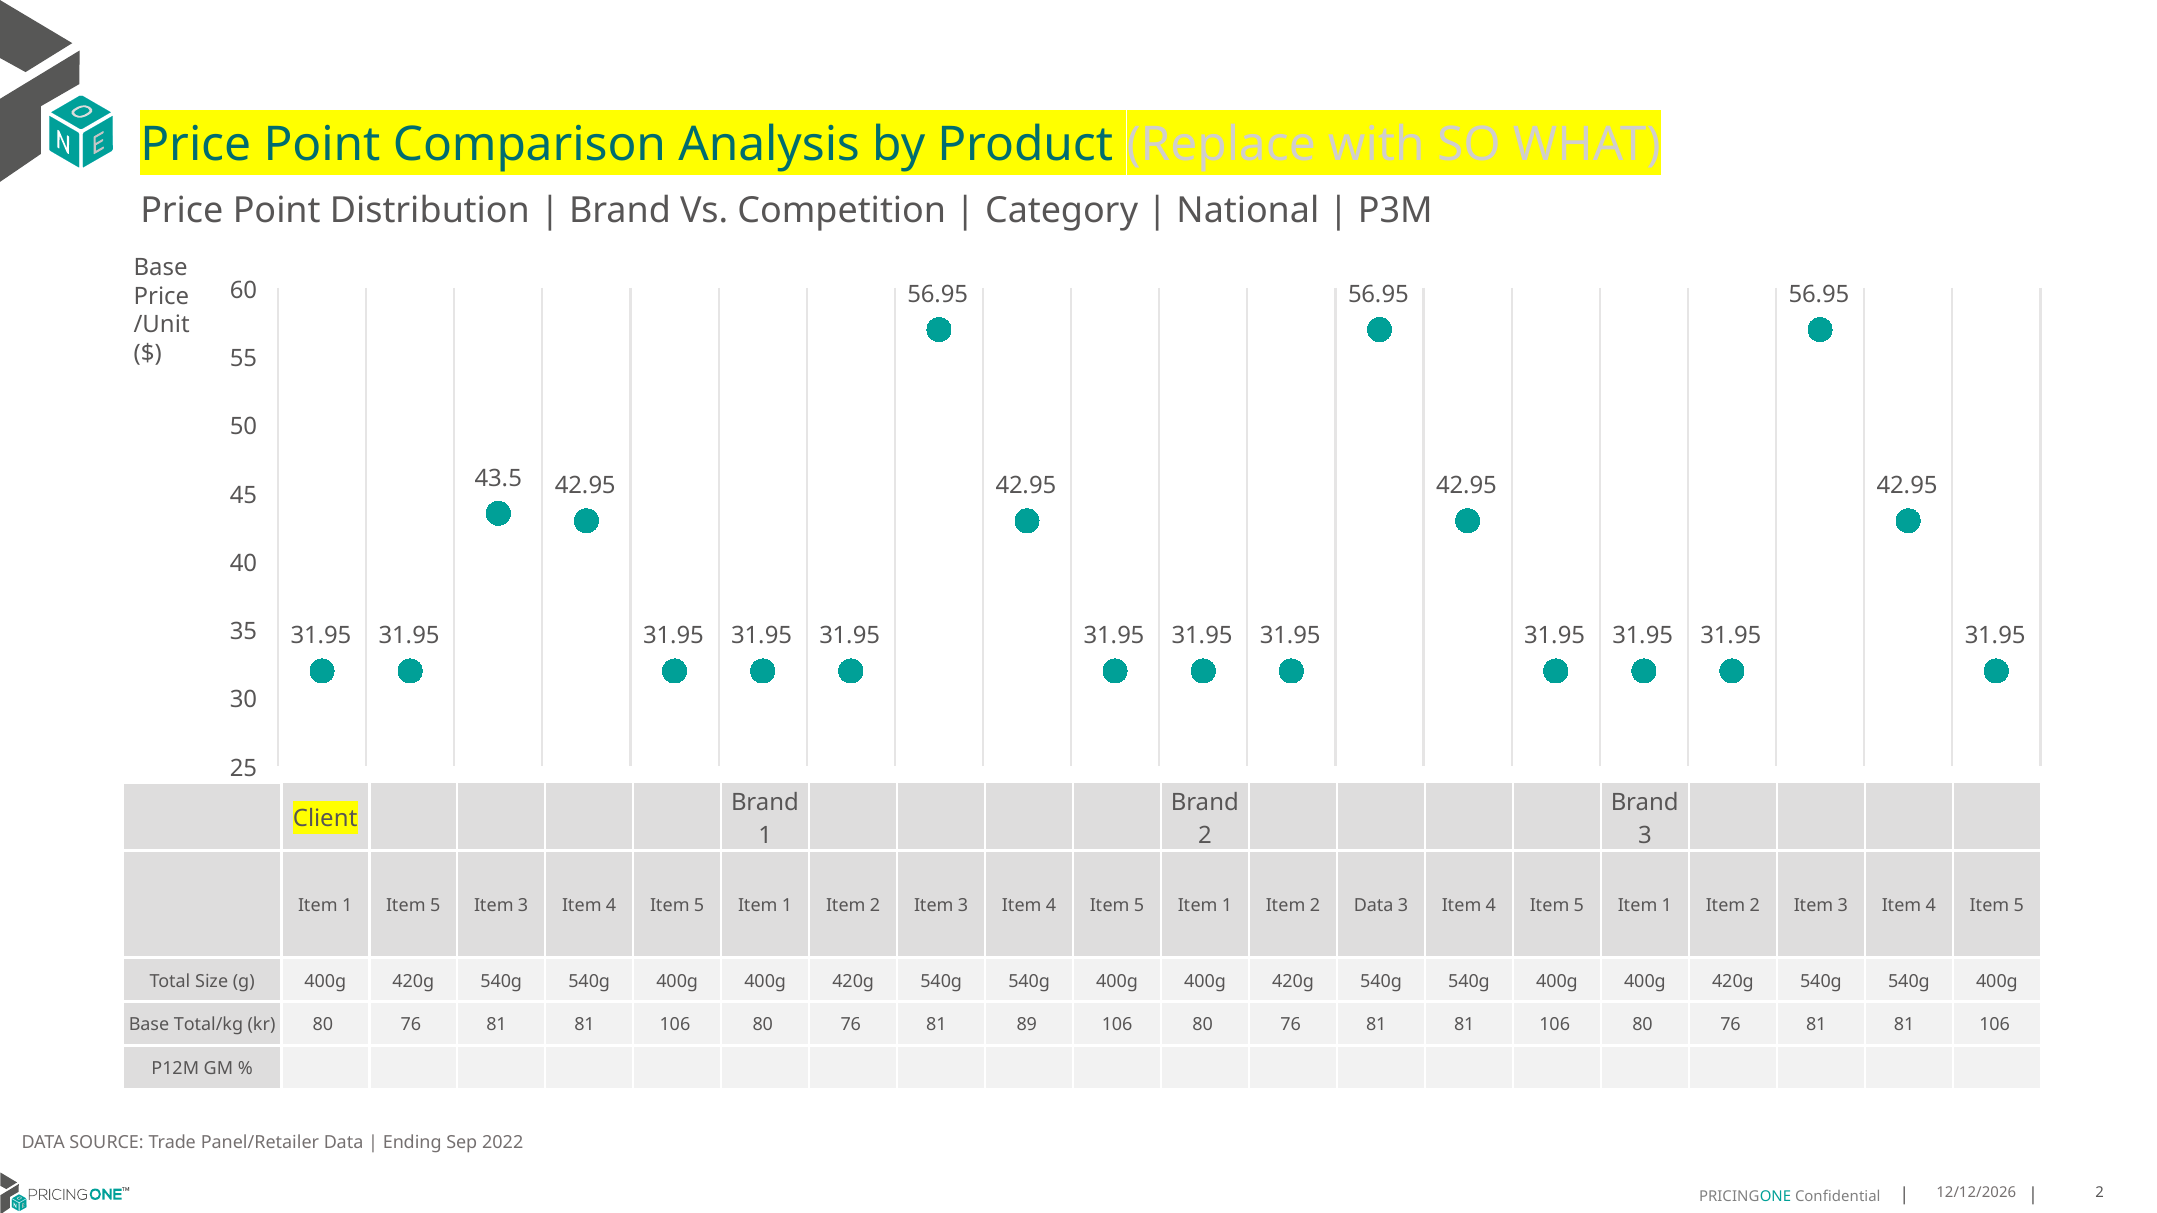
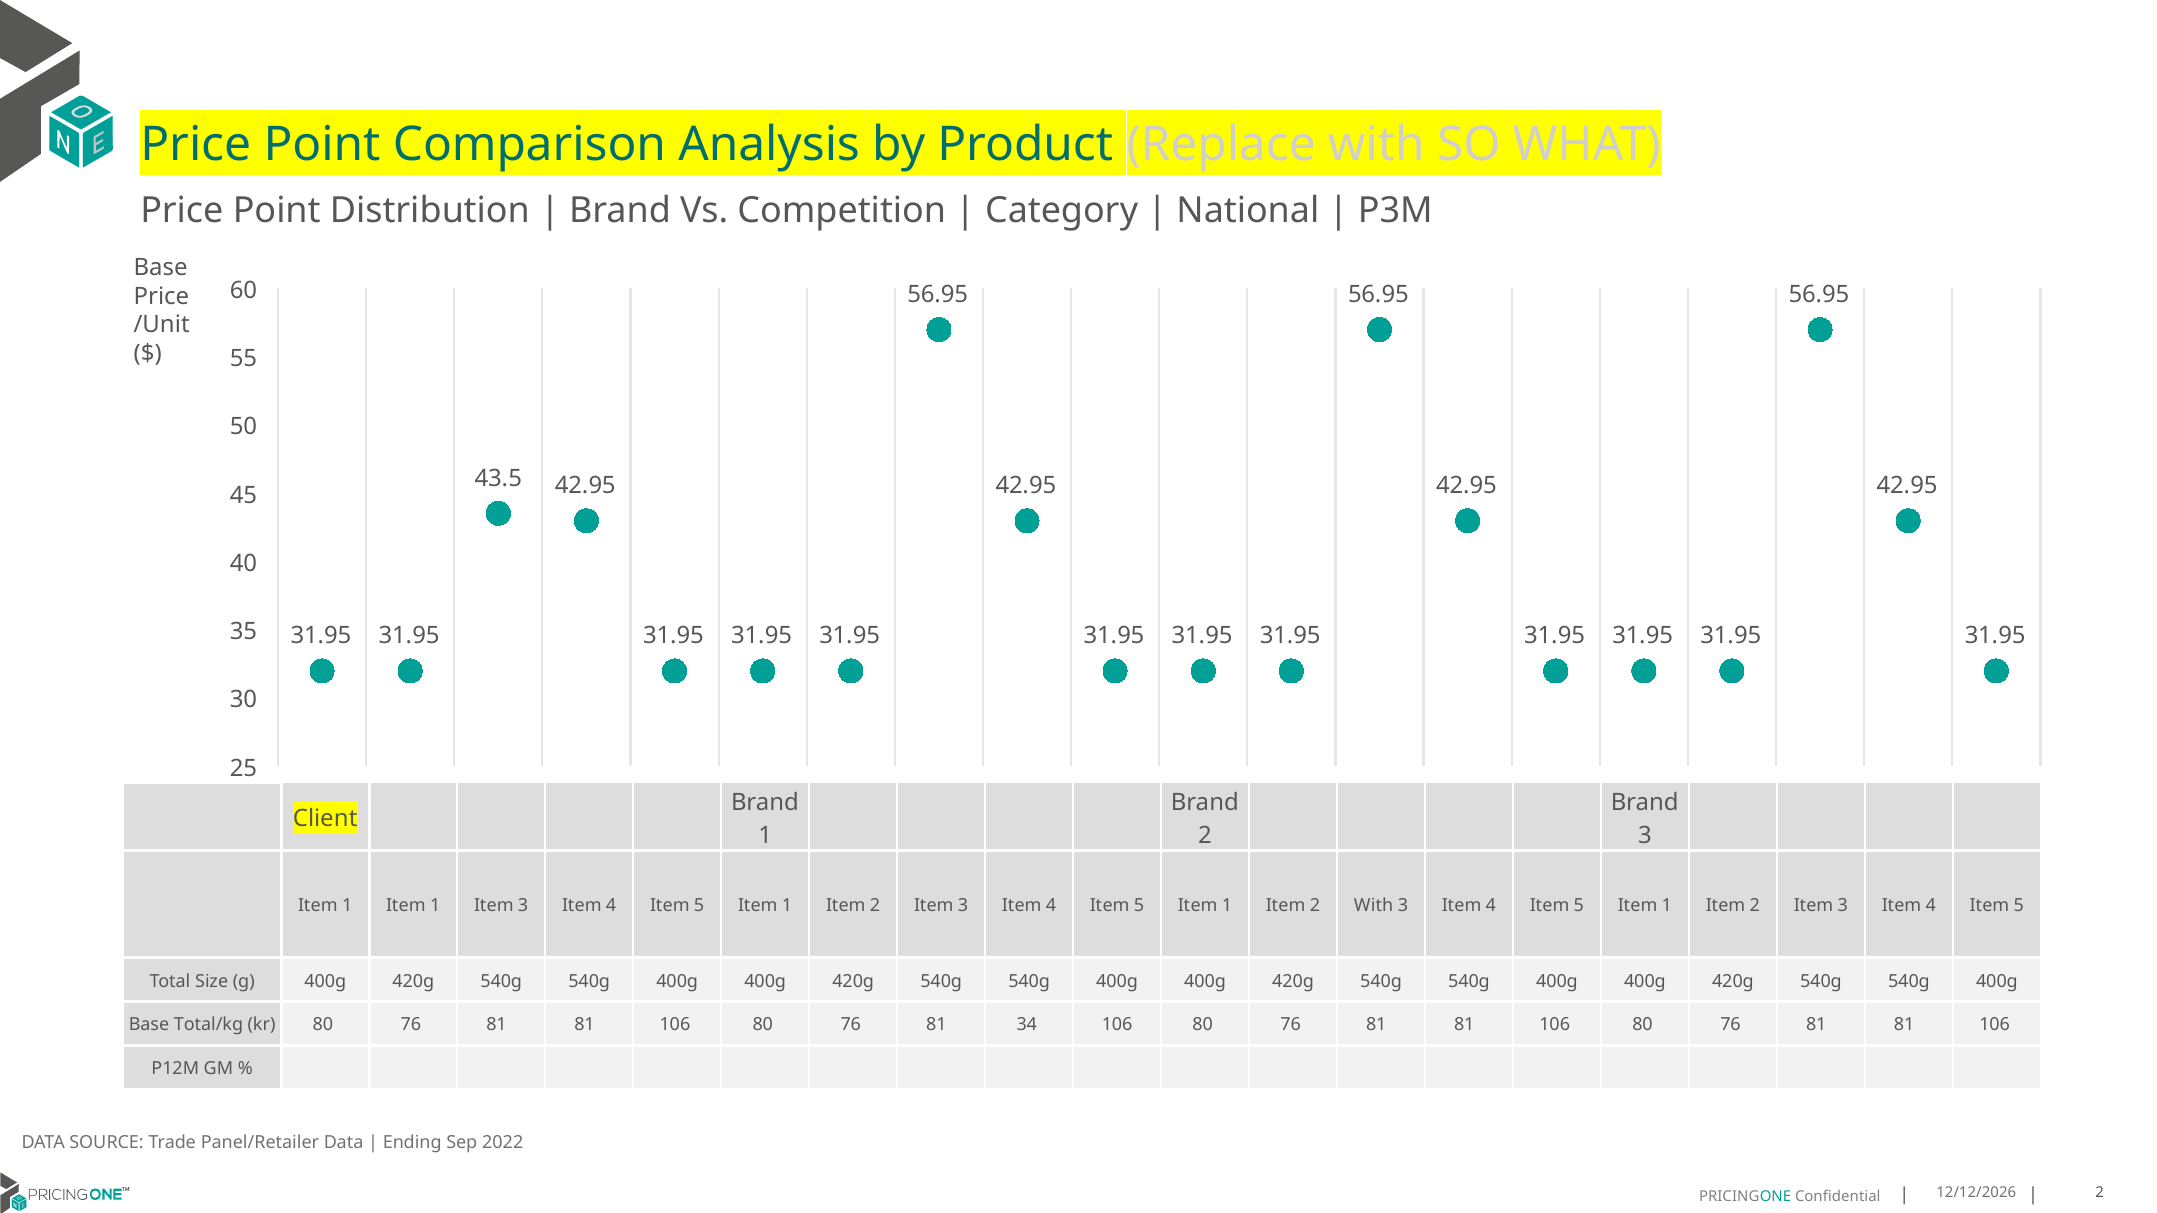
1 Item 5: 5 -> 1
Item 2 Data: Data -> With
89: 89 -> 34
